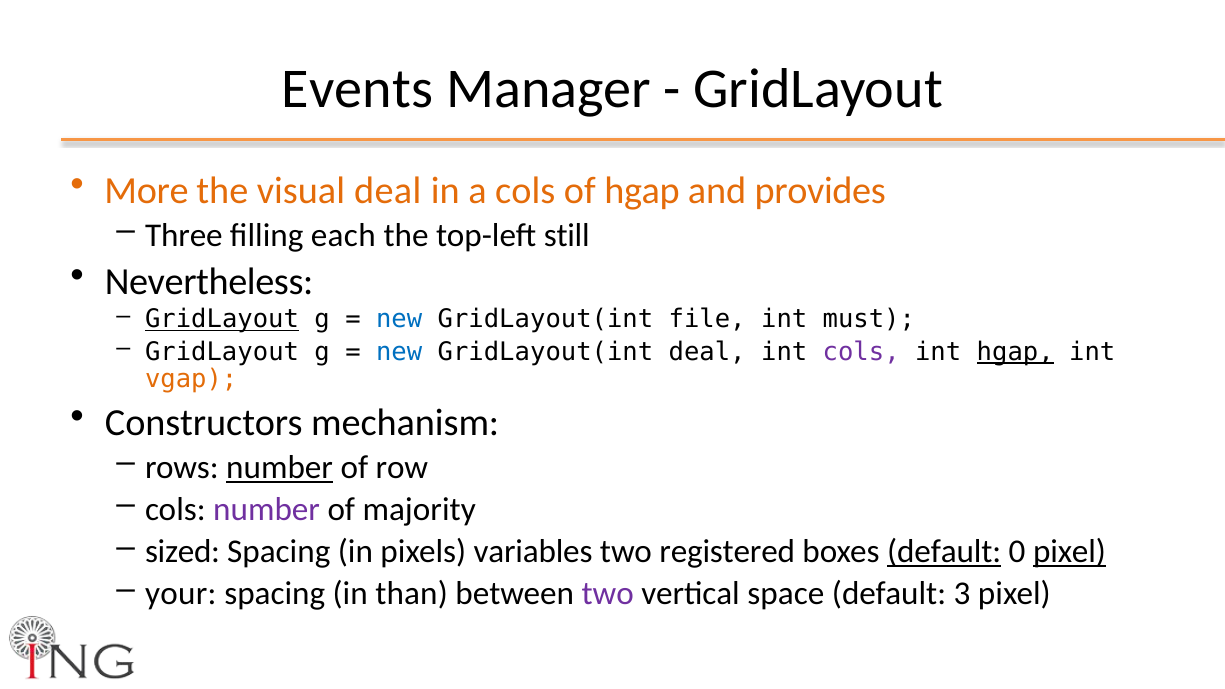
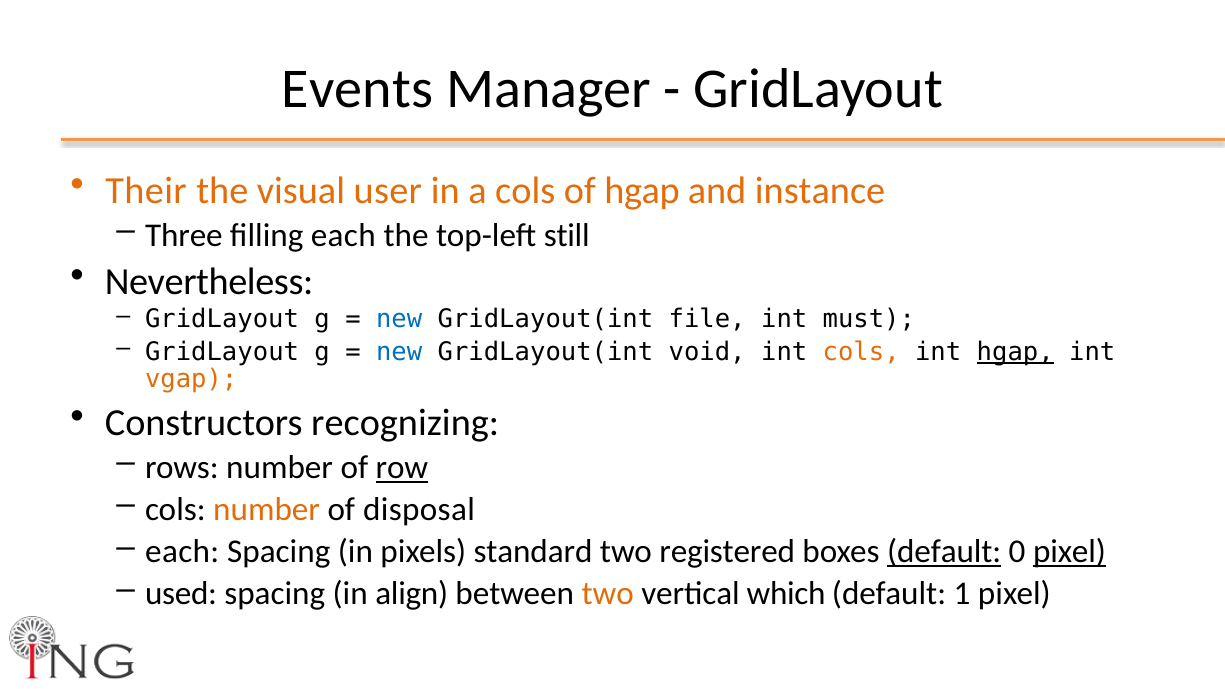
More: More -> Their
visual deal: deal -> user
provides: provides -> instance
GridLayout at (222, 320) underline: present -> none
GridLayout(int deal: deal -> void
cols at (861, 352) colour: purple -> orange
mechanism: mechanism -> recognizing
number at (280, 467) underline: present -> none
row underline: none -> present
number at (267, 510) colour: purple -> orange
majority: majority -> disposal
sized at (183, 552): sized -> each
variables: variables -> standard
your: your -> used
than: than -> align
two at (608, 594) colour: purple -> orange
space: space -> which
3: 3 -> 1
